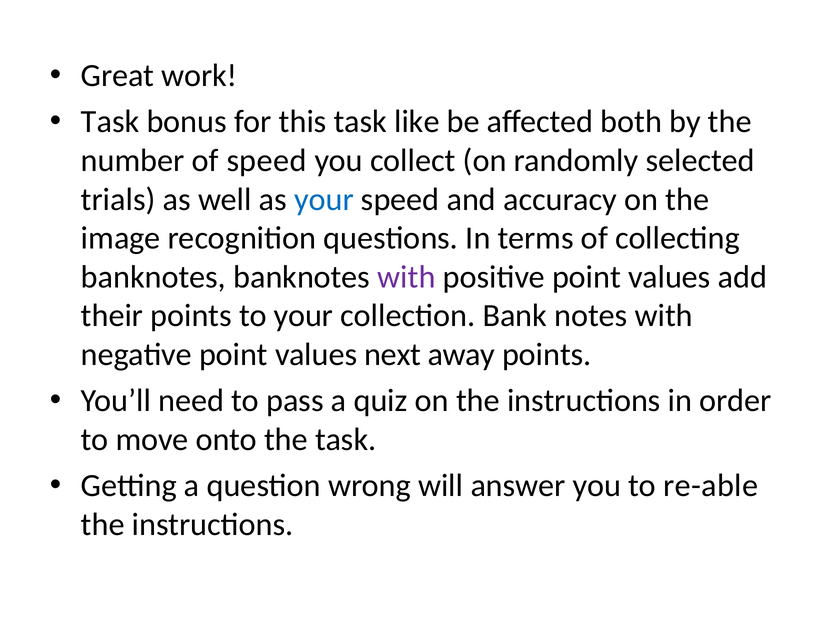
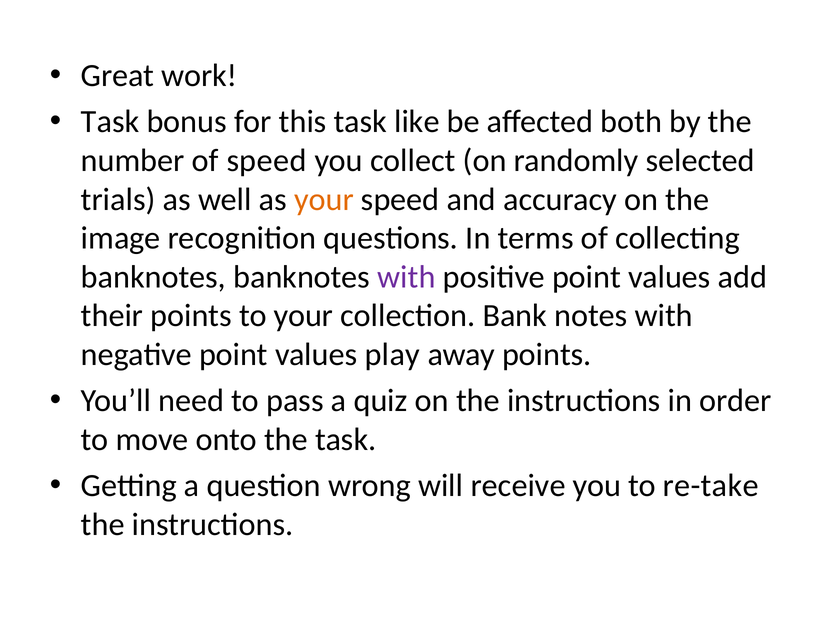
your at (324, 199) colour: blue -> orange
next: next -> play
answer: answer -> receive
re-able: re-able -> re-take
